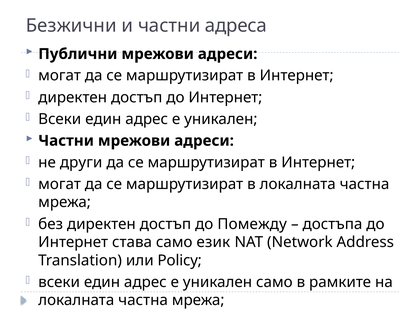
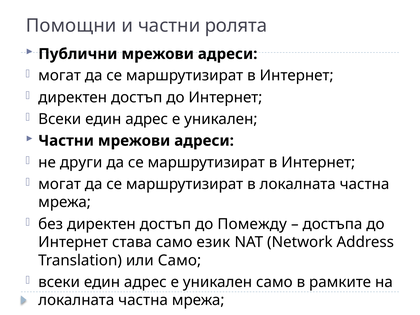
Безжични: Безжични -> Помощни
адреса: адреса -> ролята
или Policy: Policy -> Само
